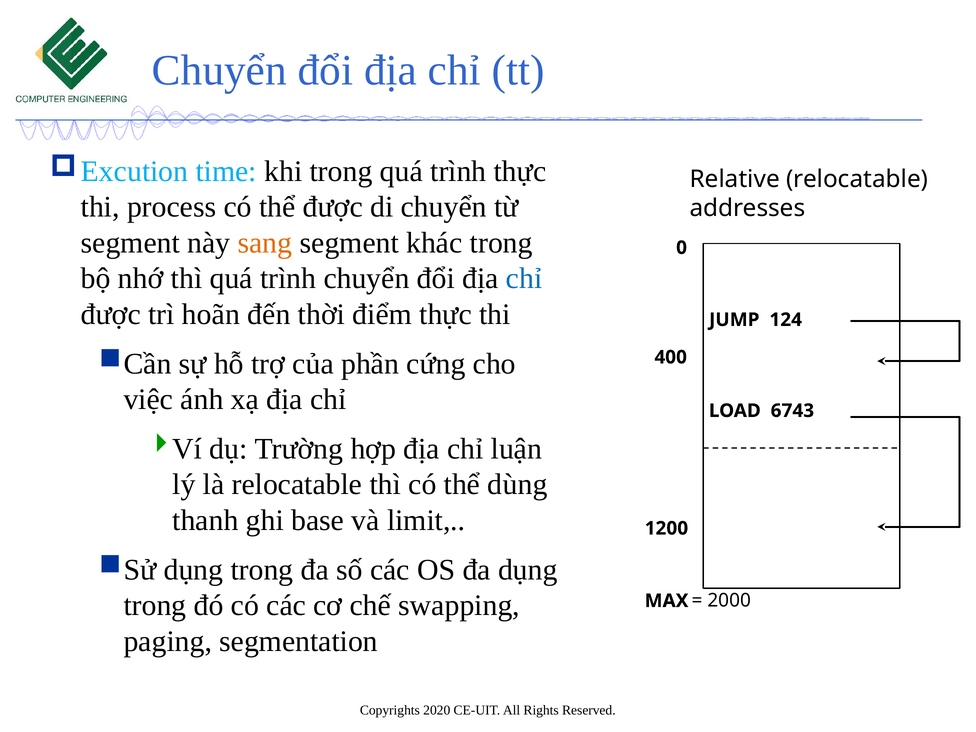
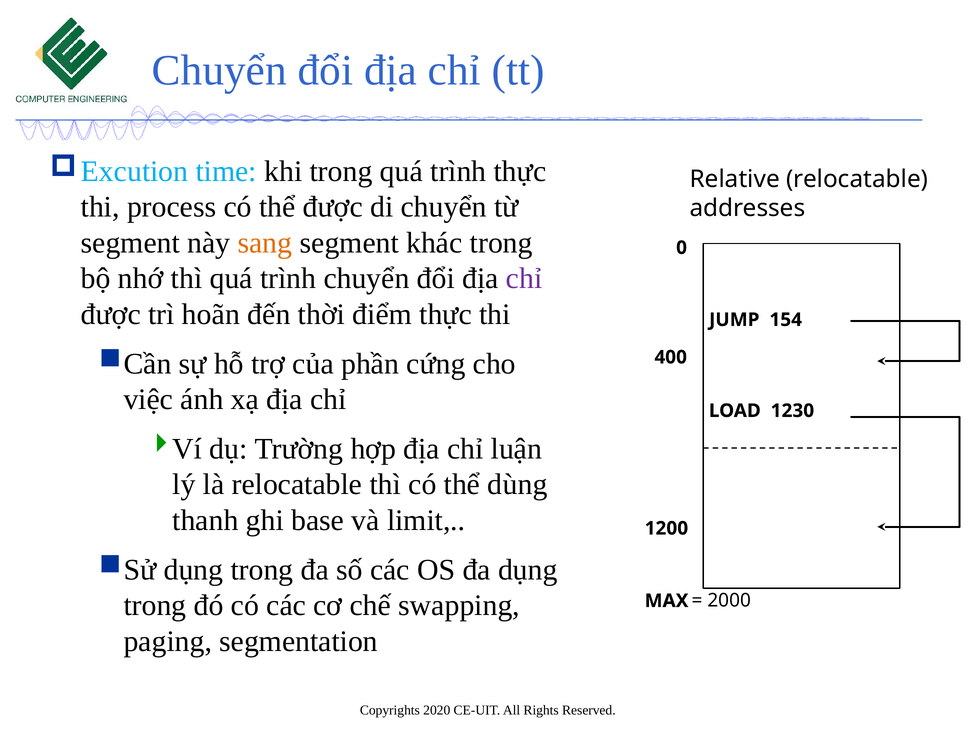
chỉ at (524, 279) colour: blue -> purple
124: 124 -> 154
6743: 6743 -> 1230
